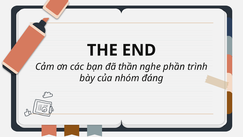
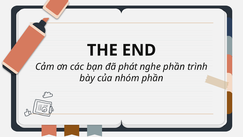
thần: thần -> phát
nhóm đáng: đáng -> phần
